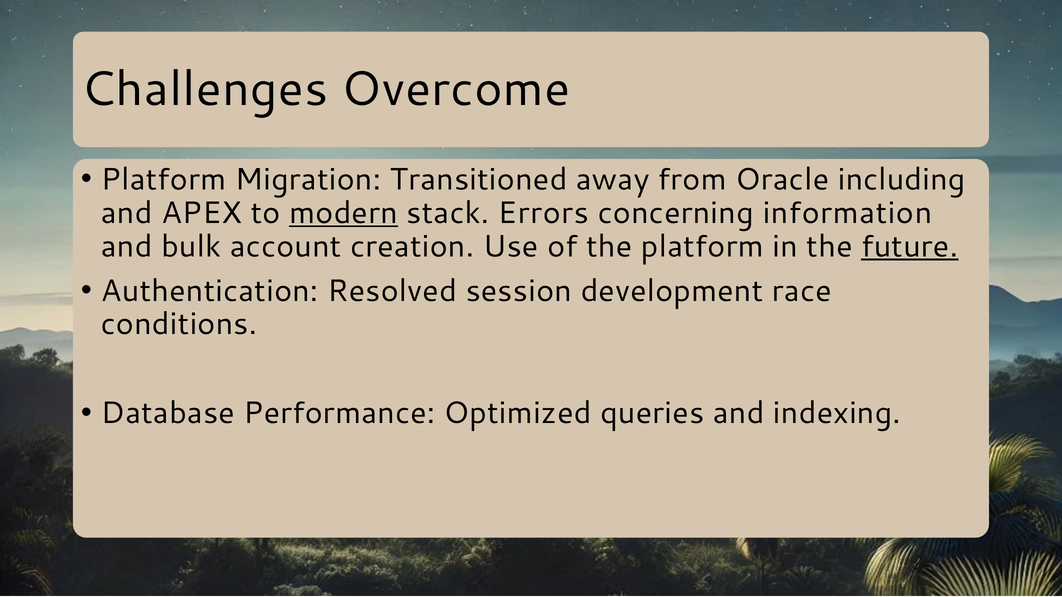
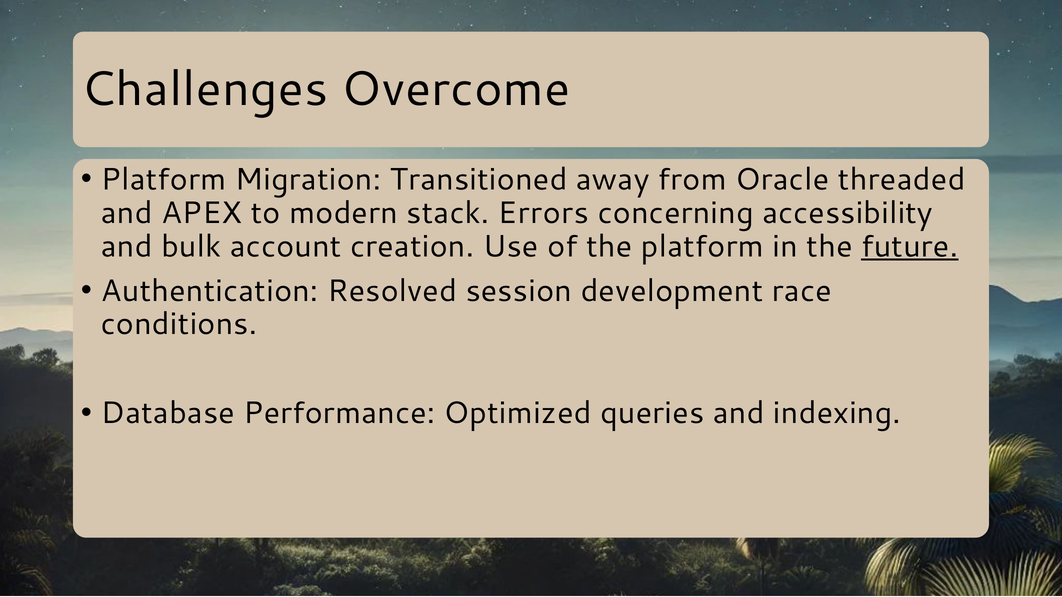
including: including -> threaded
modern underline: present -> none
information: information -> accessibility
